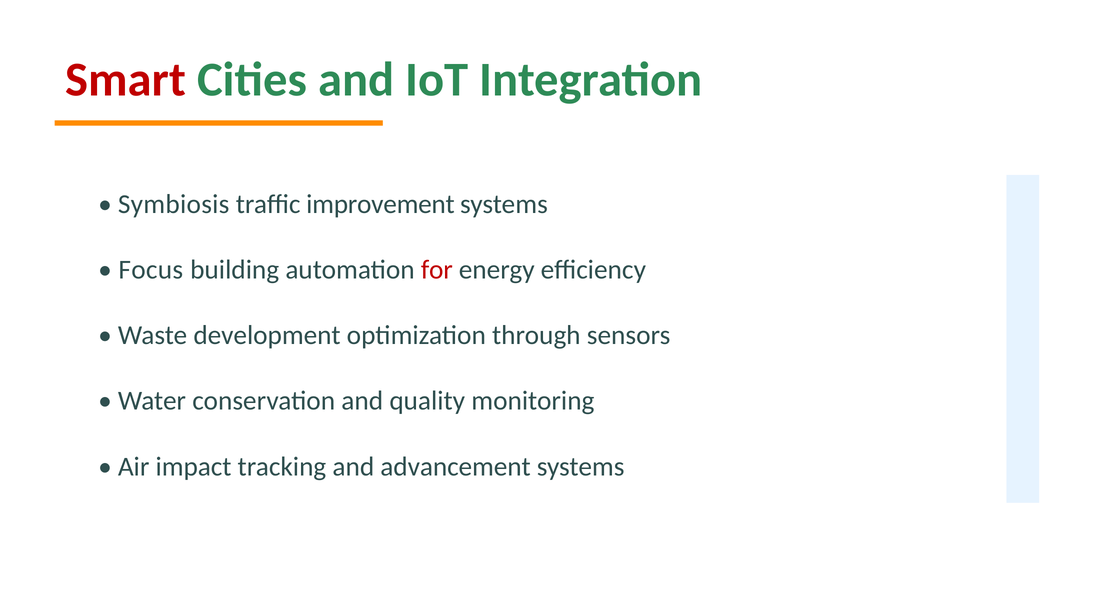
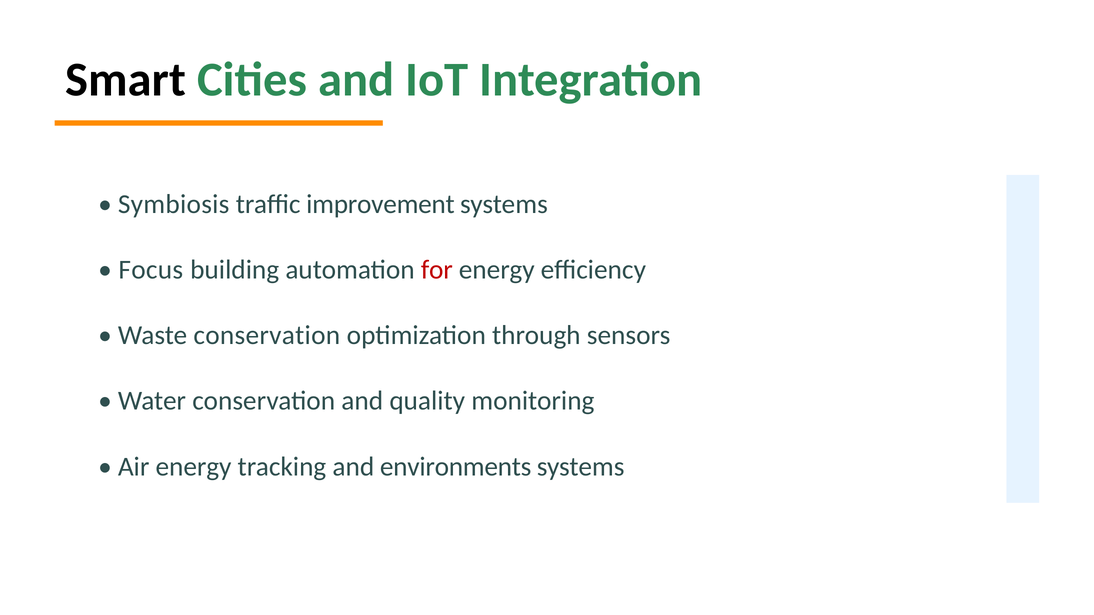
Smart colour: red -> black
Waste development: development -> conservation
Air impact: impact -> energy
advancement: advancement -> environments
